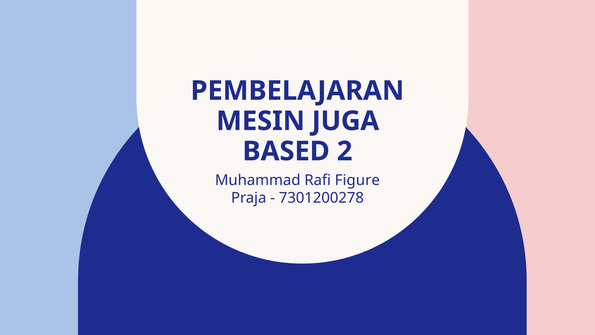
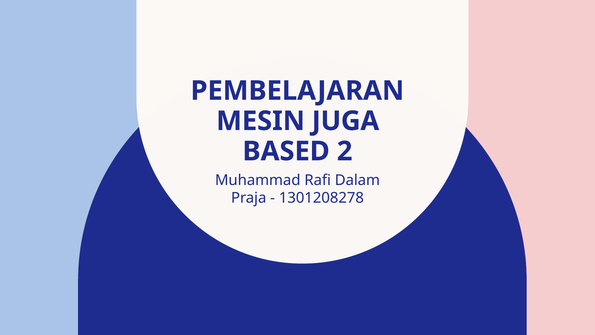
Figure: Figure -> Dalam
7301200278: 7301200278 -> 1301208278
